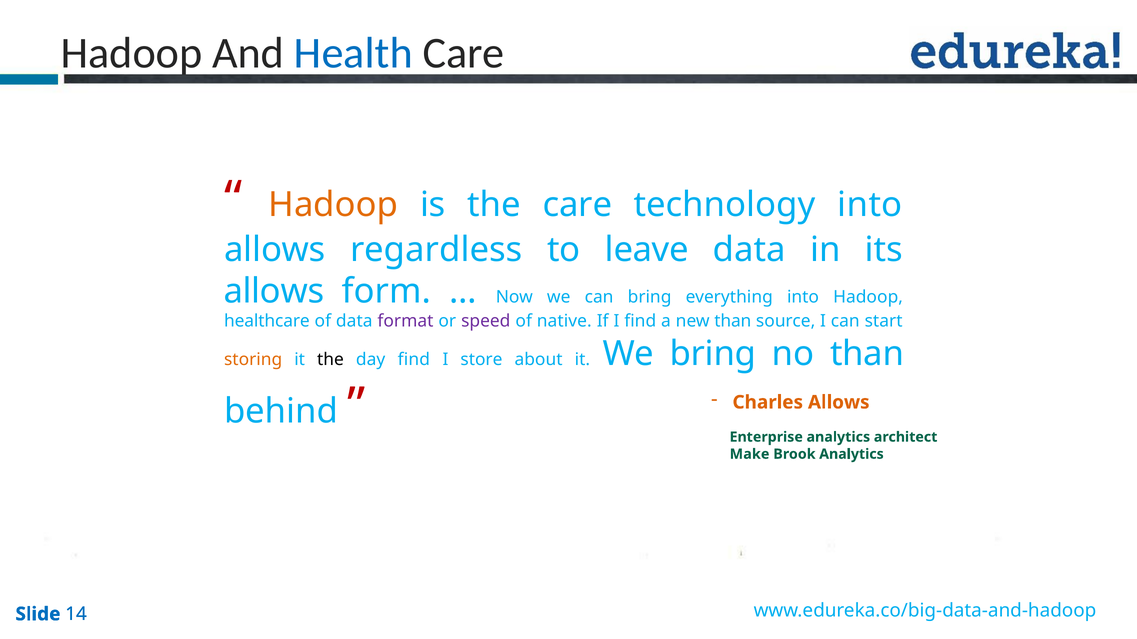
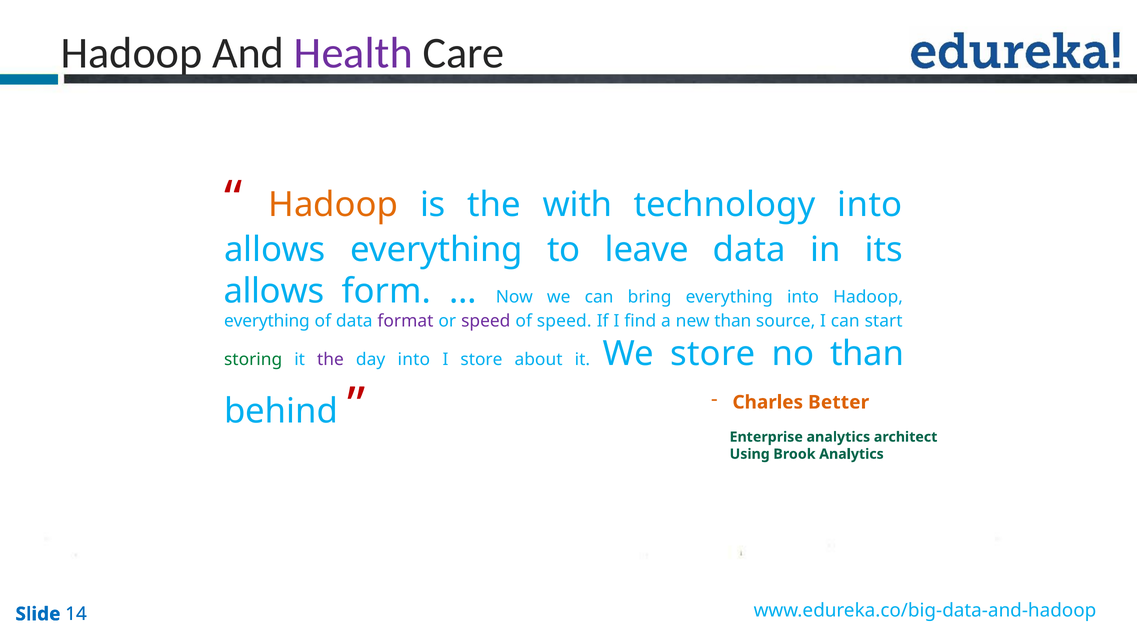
Health colour: blue -> purple
the care: care -> with
allows regardless: regardless -> everything
healthcare at (267, 321): healthcare -> everything
of native: native -> speed
storing colour: orange -> green
the at (330, 360) colour: black -> purple
day find: find -> into
We bring: bring -> store
Charles Allows: Allows -> Better
Make: Make -> Using
